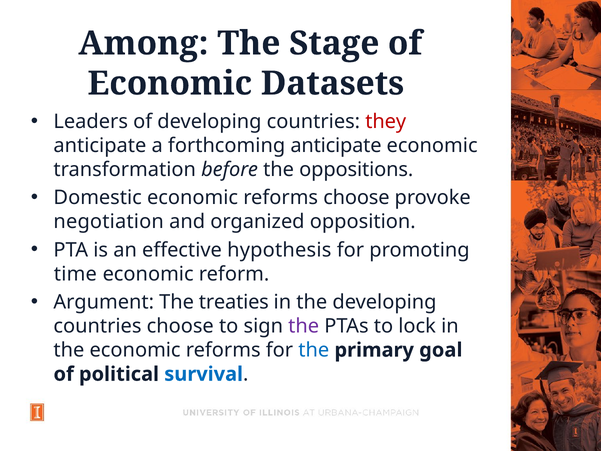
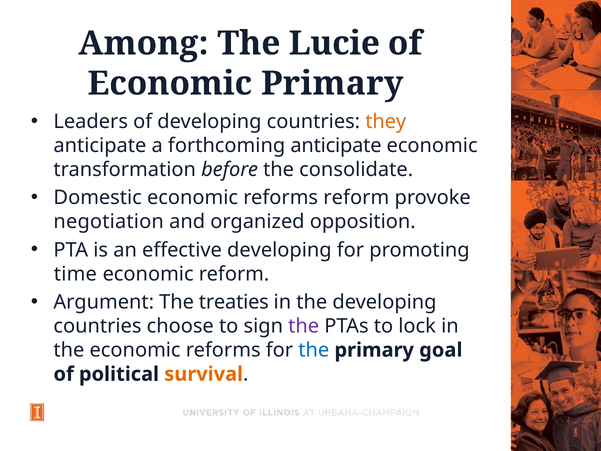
Stage: Stage -> Lucie
Economic Datasets: Datasets -> Primary
they colour: red -> orange
oppositions: oppositions -> consolidate
reforms choose: choose -> reform
effective hypothesis: hypothesis -> developing
survival colour: blue -> orange
